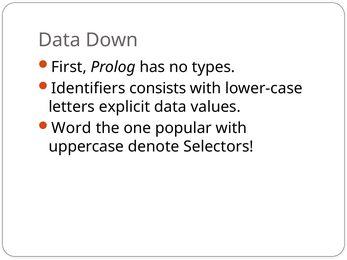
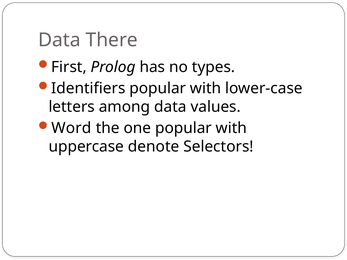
Down: Down -> There
Identifiers consists: consists -> popular
explicit: explicit -> among
